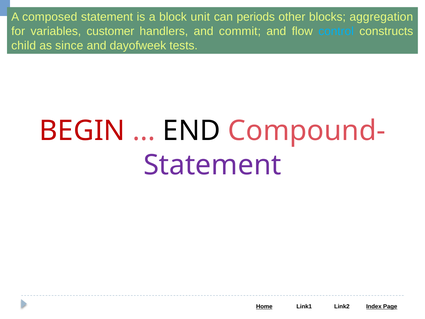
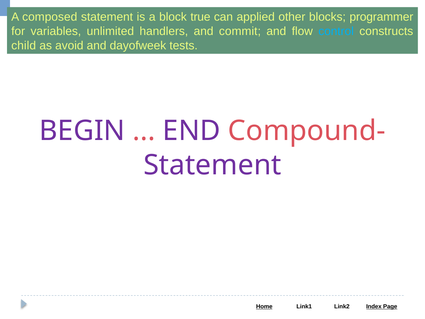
unit: unit -> true
periods: periods -> applied
aggregation: aggregation -> programmer
customer: customer -> unlimited
since: since -> avoid
BEGIN colour: red -> purple
END colour: black -> purple
